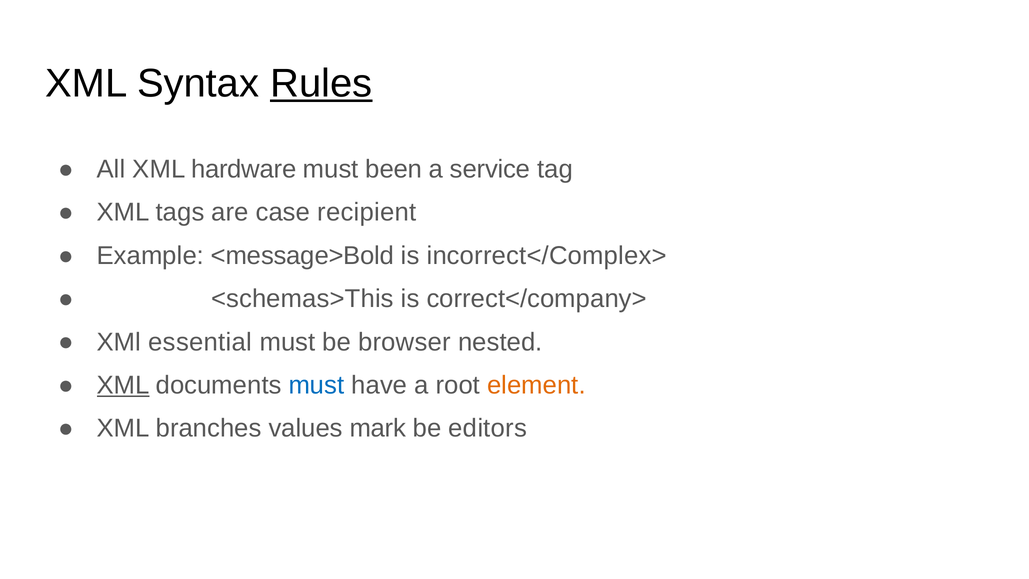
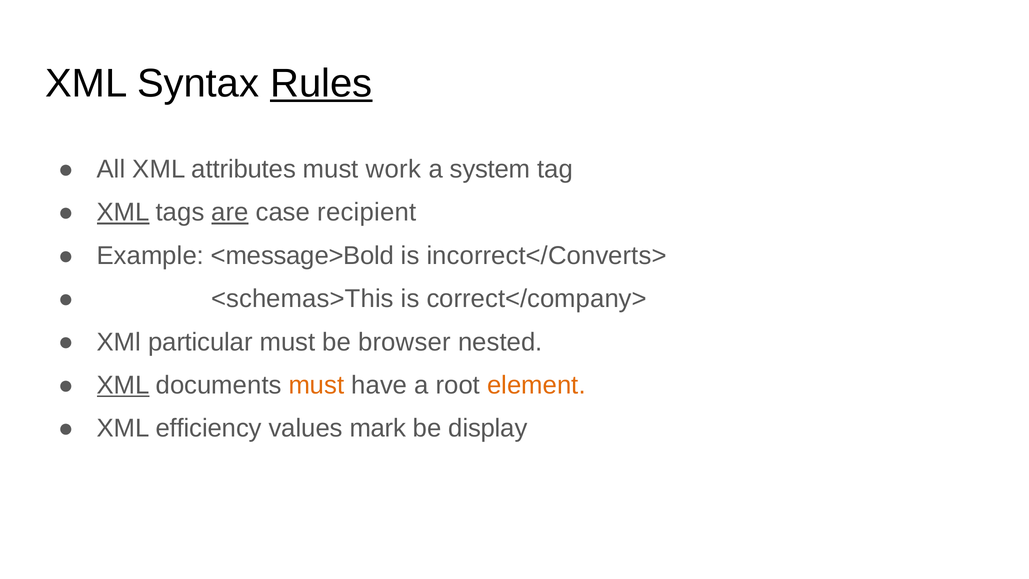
hardware: hardware -> attributes
been: been -> work
service: service -> system
XML at (123, 212) underline: none -> present
are underline: none -> present
incorrect</Complex>: incorrect</Complex> -> incorrect</Converts>
essential: essential -> particular
must at (316, 385) colour: blue -> orange
branches: branches -> efficiency
editors: editors -> display
